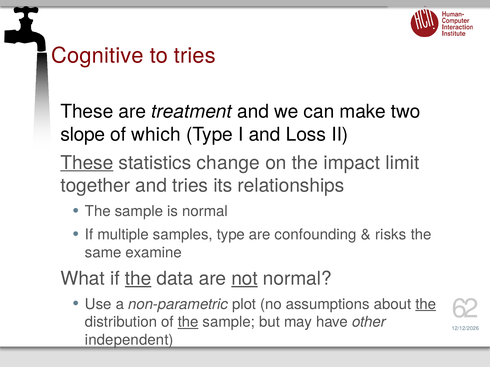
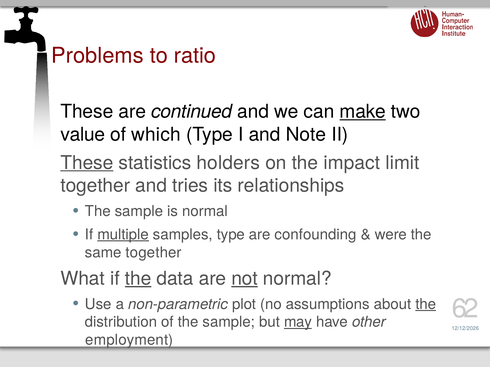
Cognitive: Cognitive -> Problems
to tries: tries -> ratio
treatment: treatment -> continued
make underline: none -> present
slope: slope -> value
Loss: Loss -> Note
change: change -> holders
multiple underline: none -> present
risks: risks -> were
same examine: examine -> together
the at (188, 322) underline: present -> none
may underline: none -> present
independent: independent -> employment
